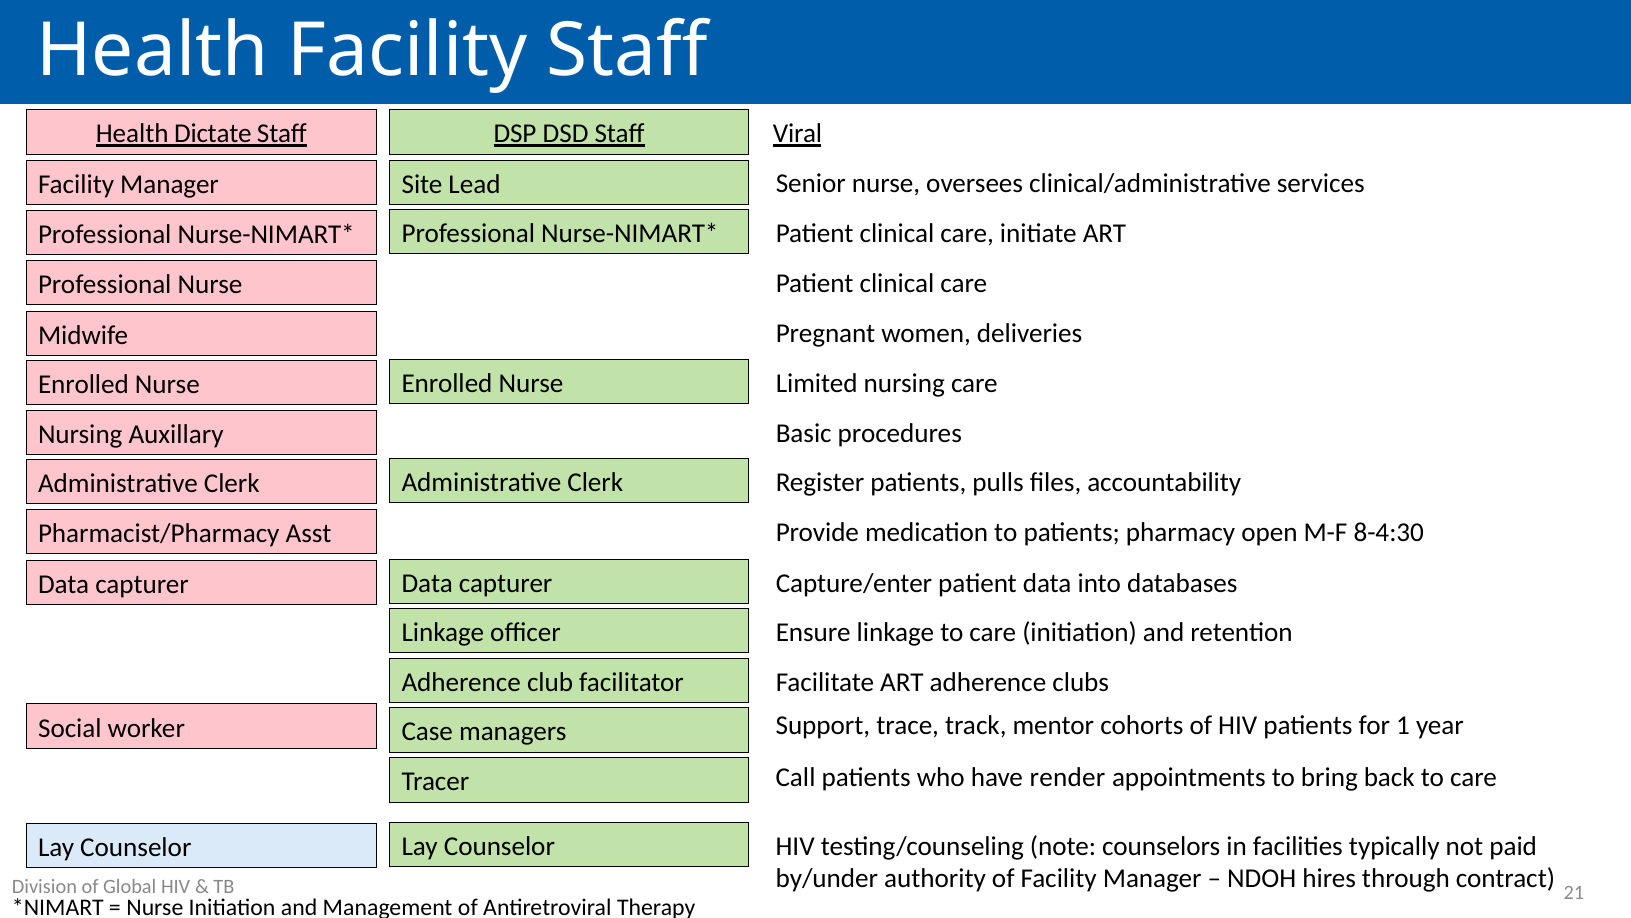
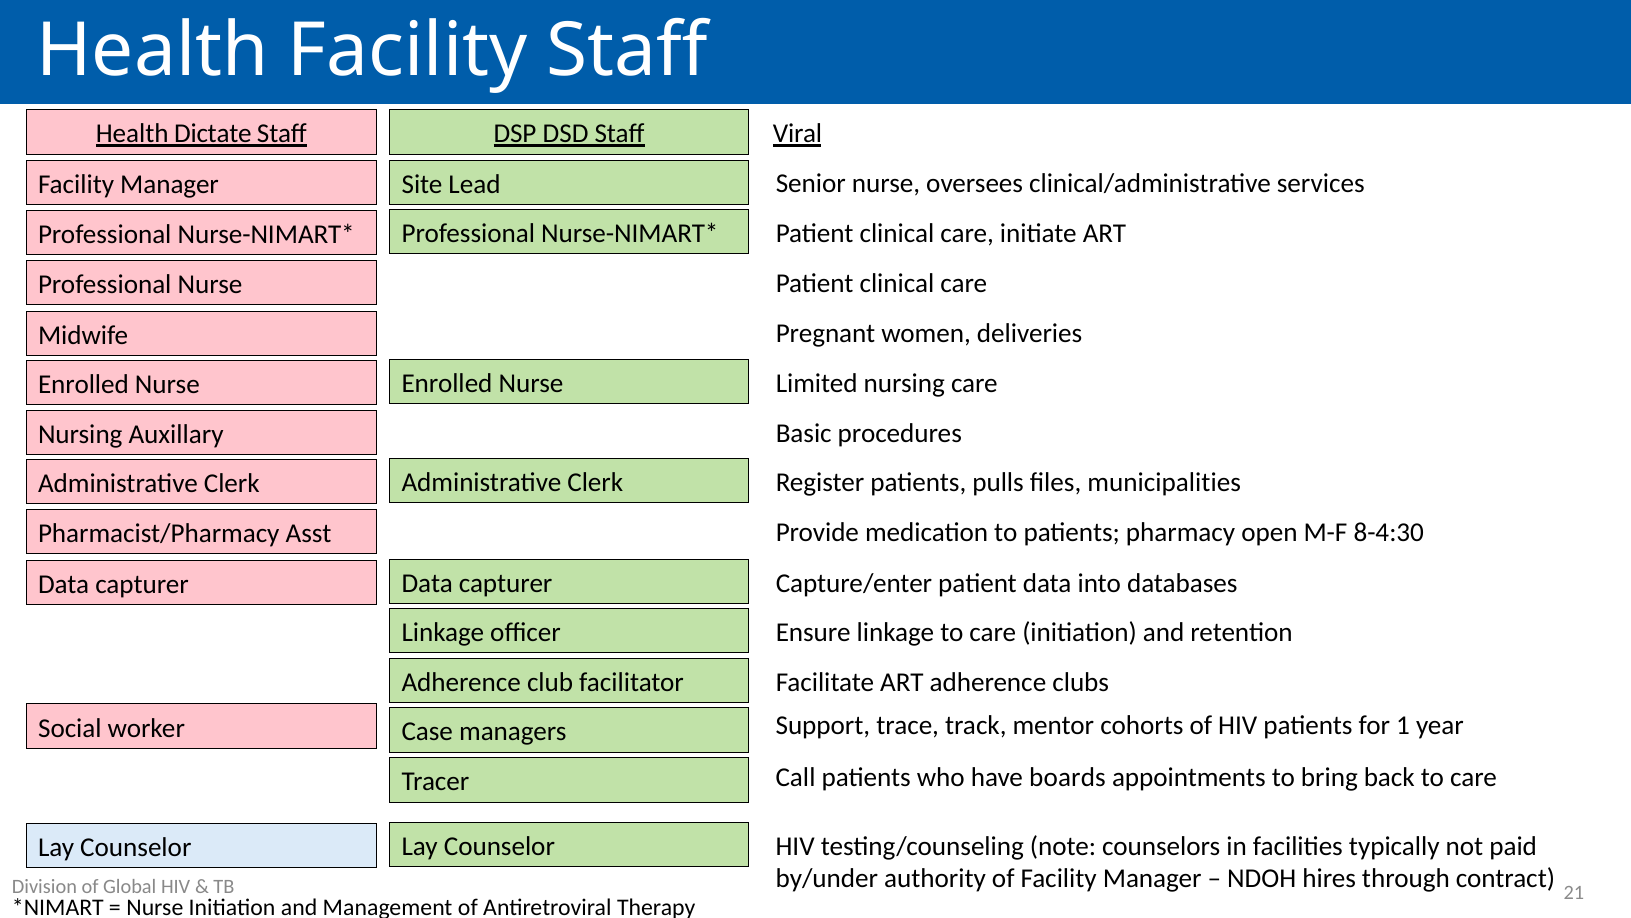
accountability: accountability -> municipalities
render: render -> boards
